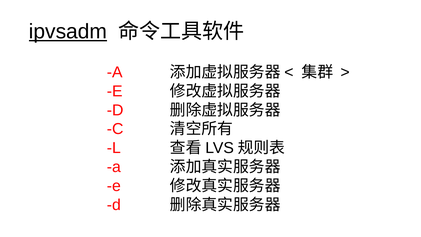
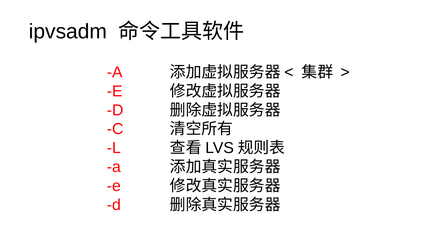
ipvsadm underline: present -> none
